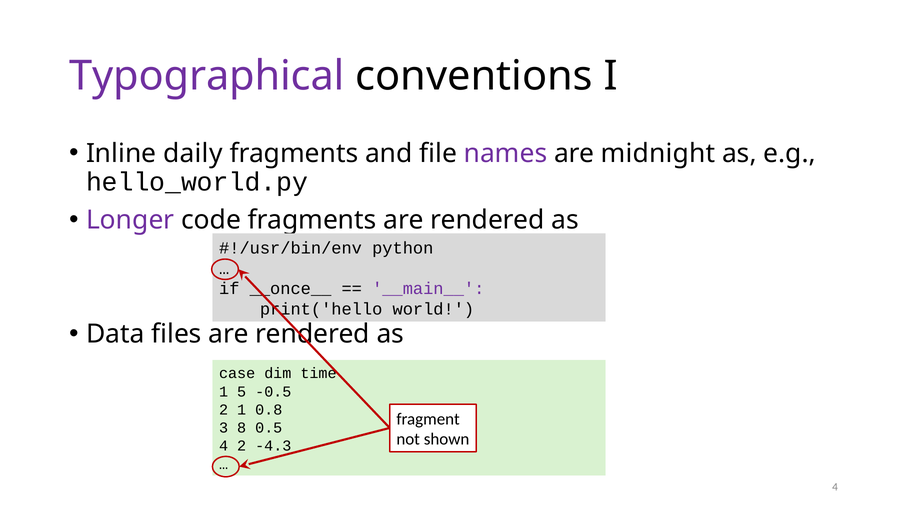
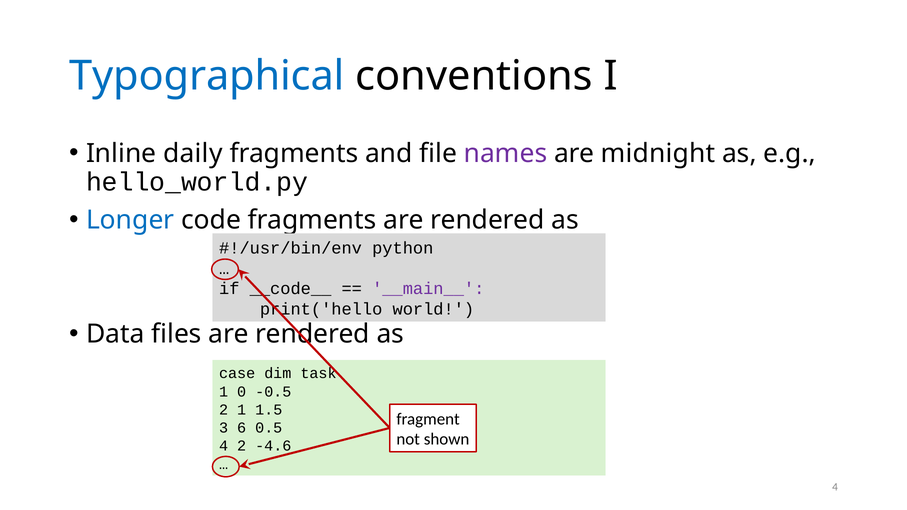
Typographical colour: purple -> blue
Longer colour: purple -> blue
__once__: __once__ -> __code__
time: time -> task
5: 5 -> 0
0.8: 0.8 -> 1.5
8: 8 -> 6
-4.3: -4.3 -> -4.6
